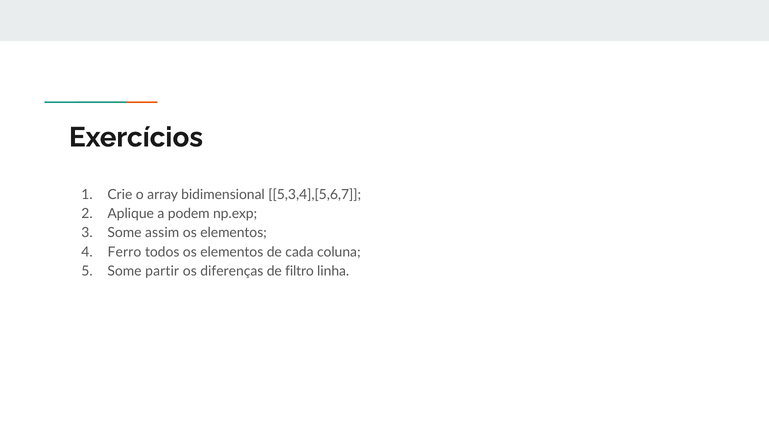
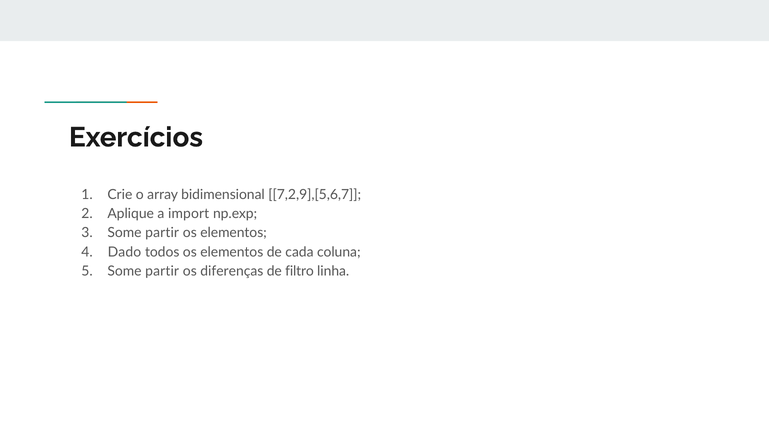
5,3,4],[5,6,7: 5,3,4],[5,6,7 -> 7,2,9],[5,6,7
podem: podem -> import
assim at (162, 233): assim -> partir
Ferro: Ferro -> Dado
